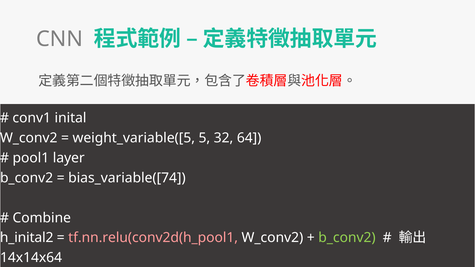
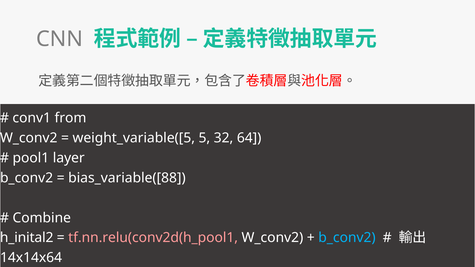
inital: inital -> from
bias_variable([74: bias_variable([74 -> bias_variable([88
b_conv2 at (347, 238) colour: light green -> light blue
